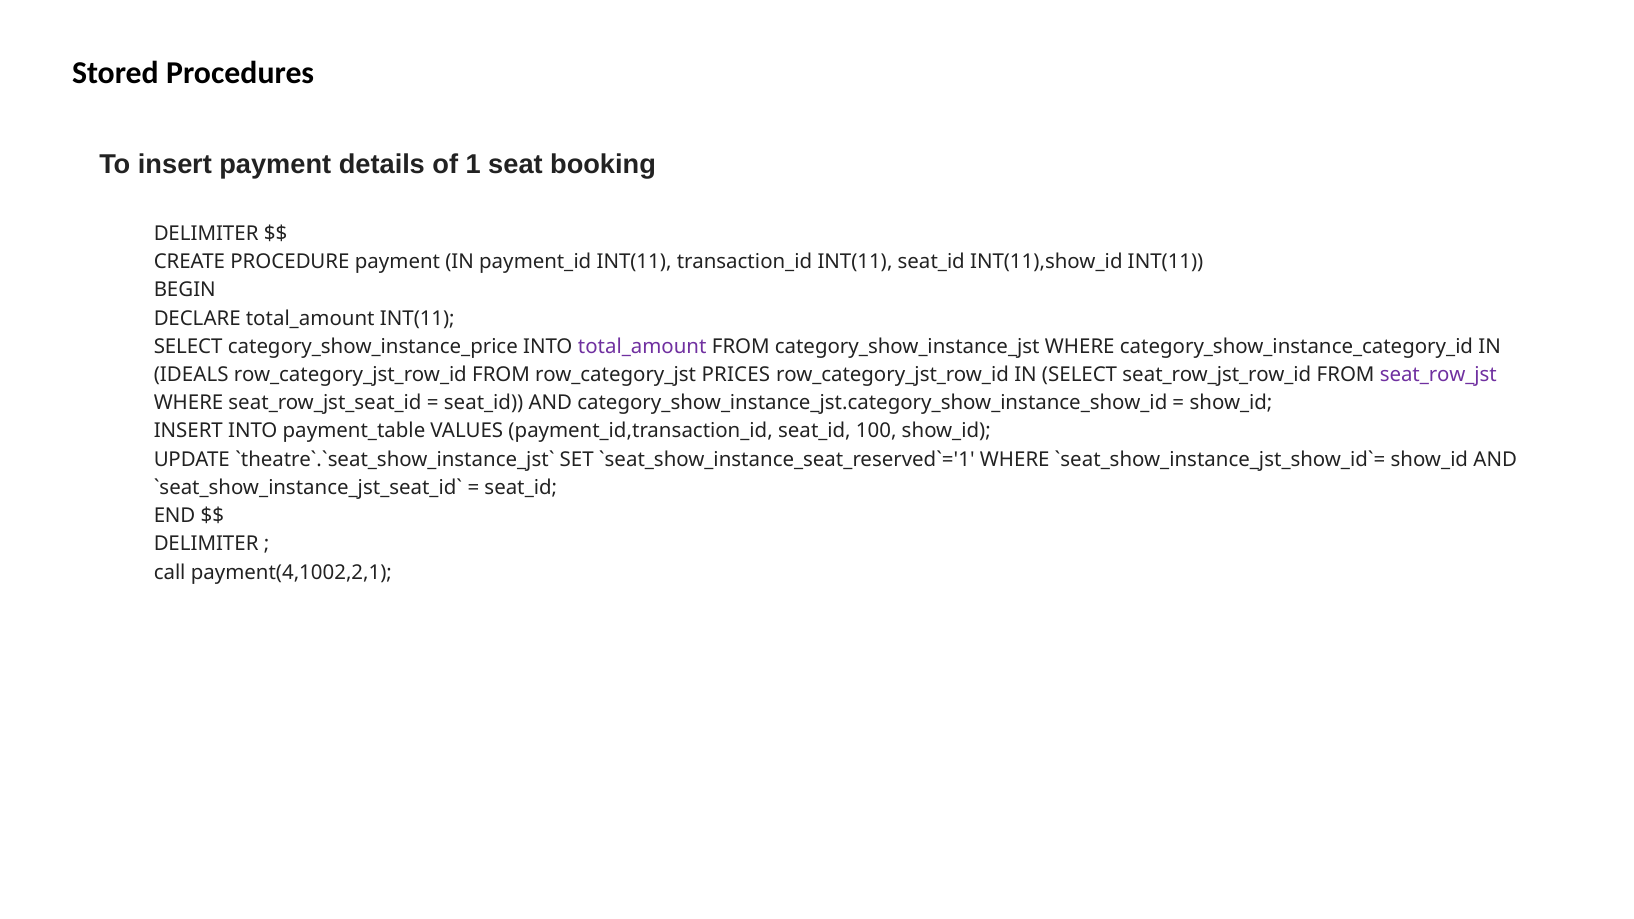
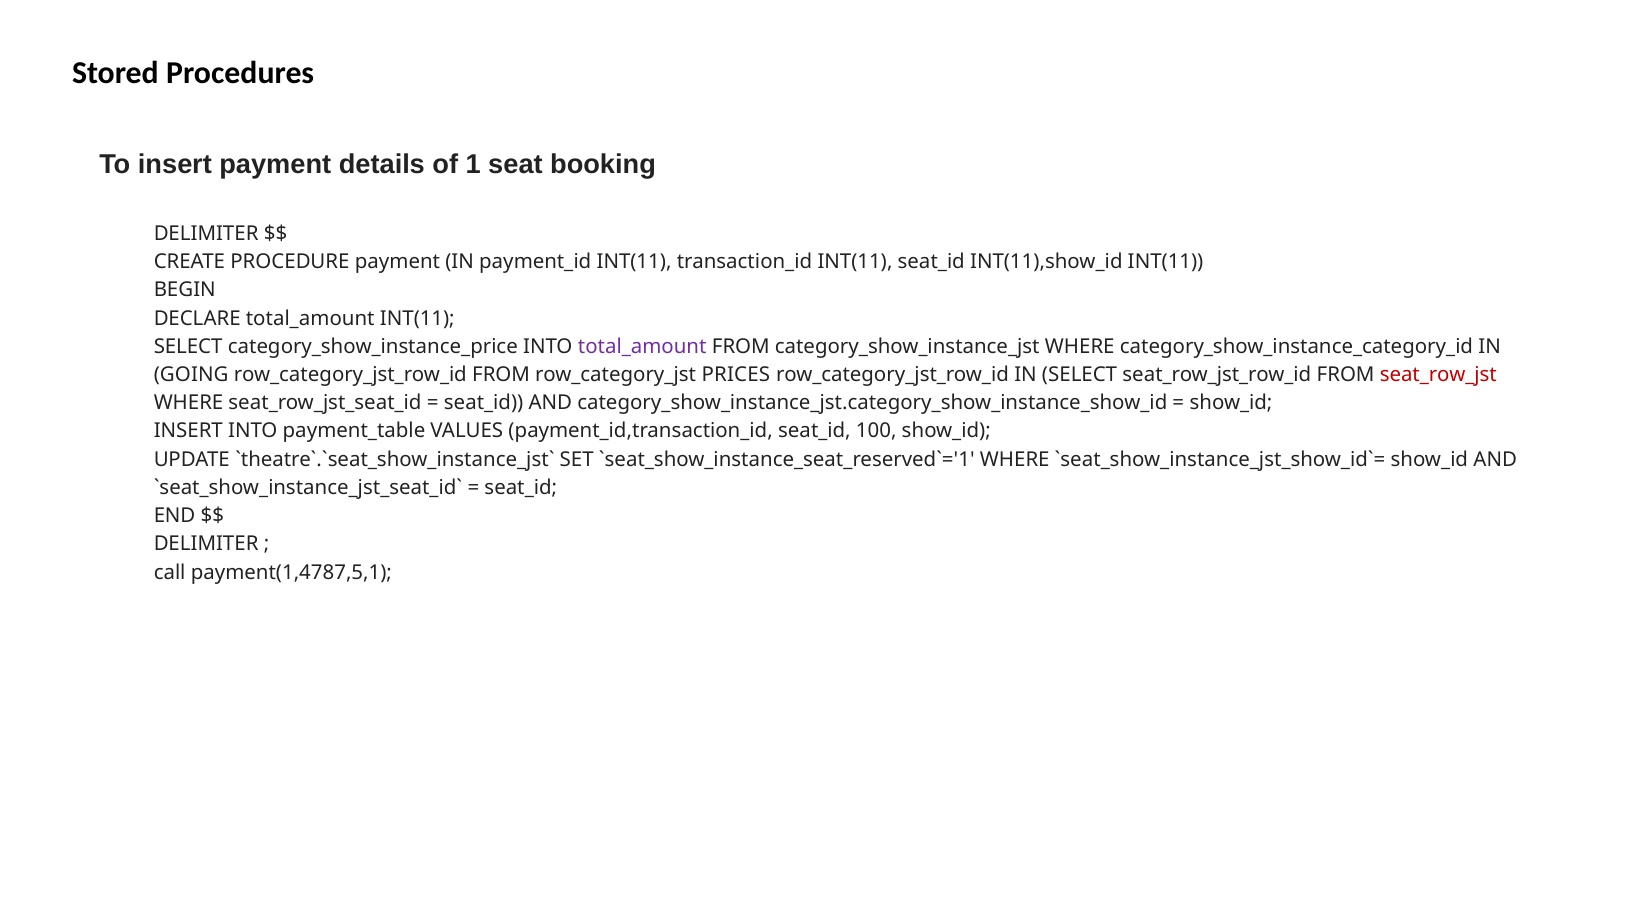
IDEALS: IDEALS -> GOING
seat_row_jst colour: purple -> red
payment(4,1002,2,1: payment(4,1002,2,1 -> payment(1,4787,5,1
